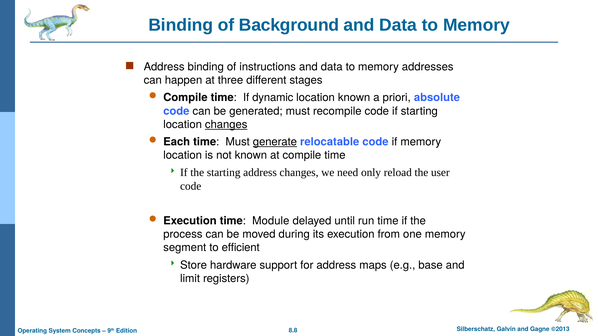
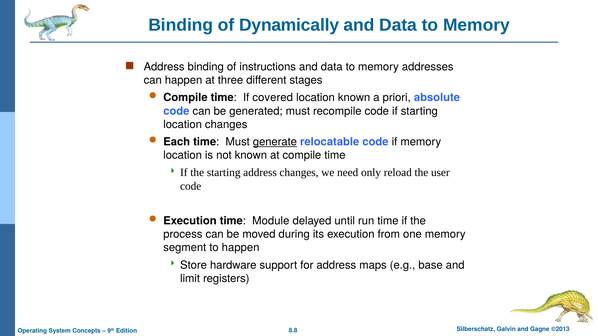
Background: Background -> Dynamically
dynamic: dynamic -> covered
changes at (226, 125) underline: present -> none
to efficient: efficient -> happen
